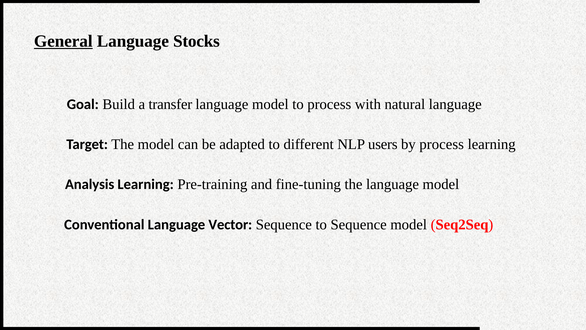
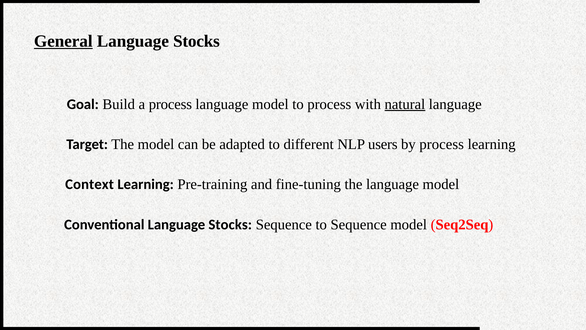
a transfer: transfer -> process
natural underline: none -> present
Analysis: Analysis -> Context
Conventional Language Vector: Vector -> Stocks
